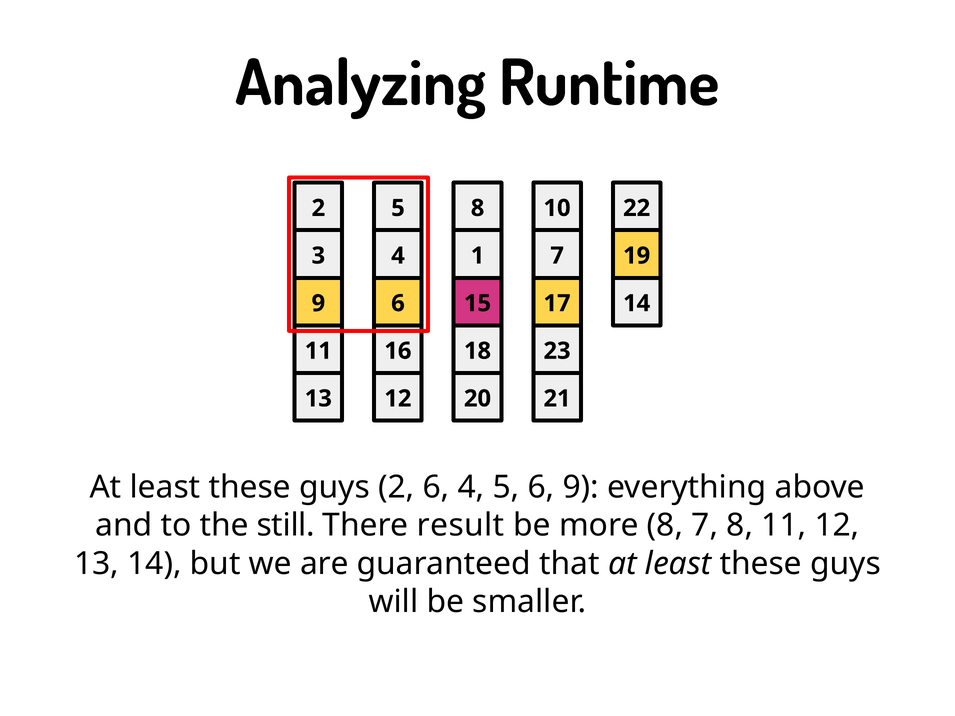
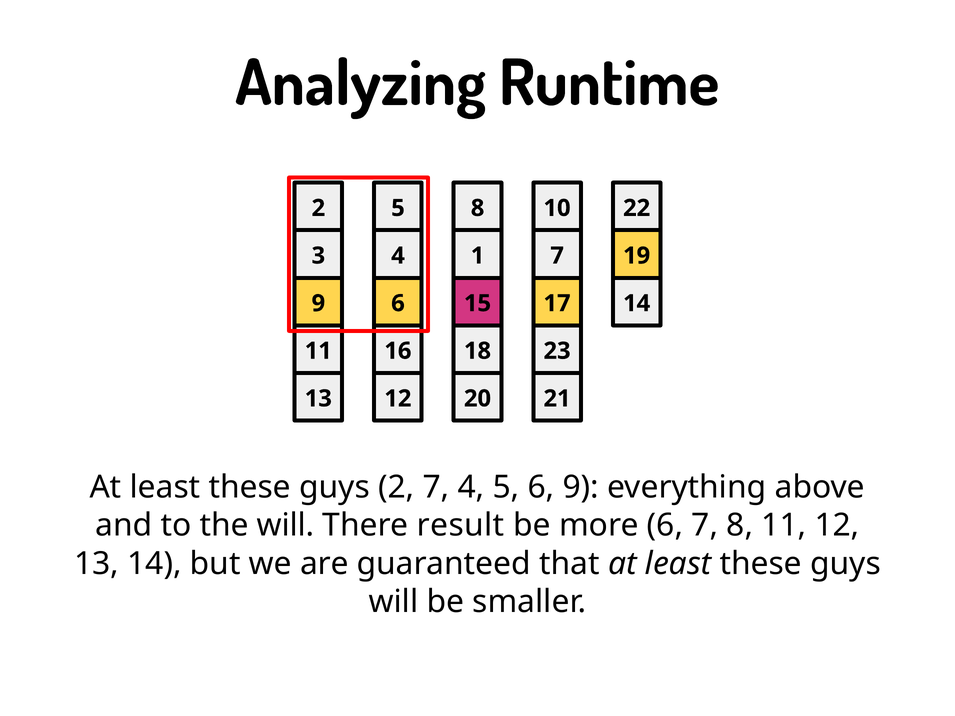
2 6: 6 -> 7
the still: still -> will
more 8: 8 -> 6
